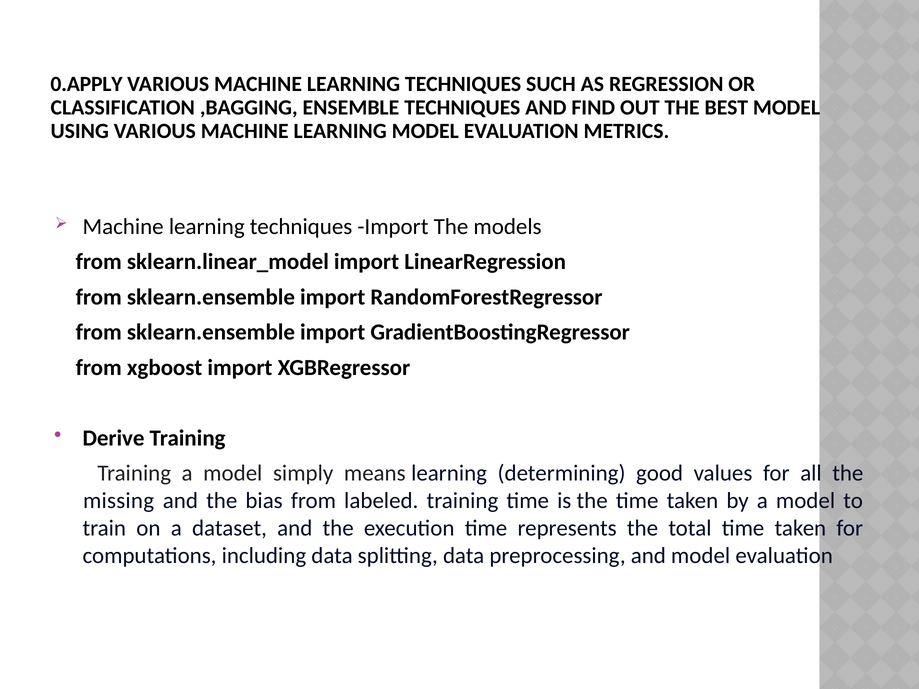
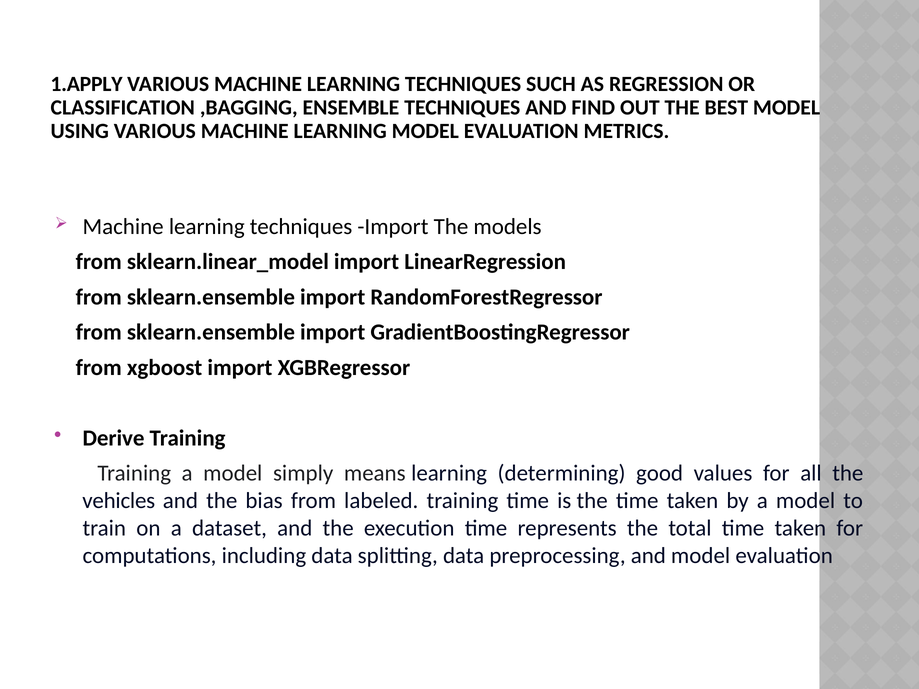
0.APPLY: 0.APPLY -> 1.APPLY
missing: missing -> vehicles
